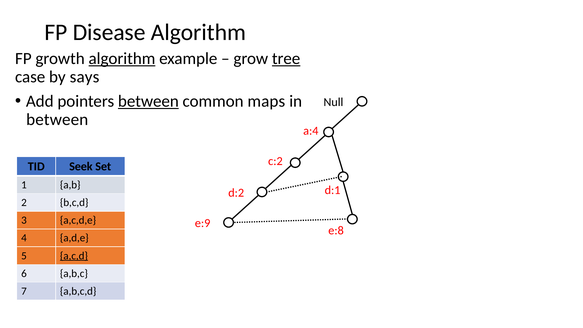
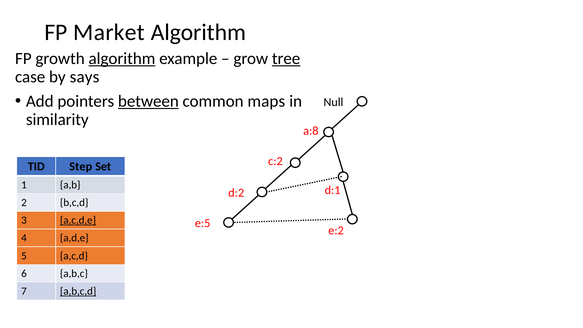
Disease: Disease -> Market
between at (57, 119): between -> similarity
a:4: a:4 -> a:8
Seek: Seek -> Step
a,c,d,e underline: none -> present
e:9: e:9 -> e:5
e:8: e:8 -> e:2
a,c,d underline: present -> none
a,b,c,d underline: none -> present
